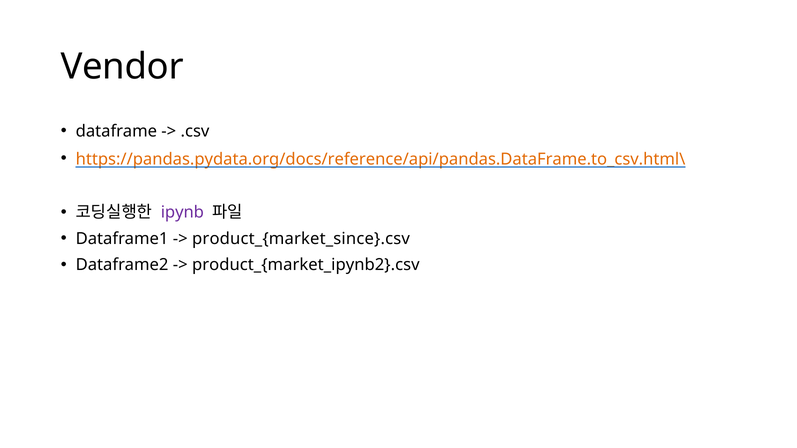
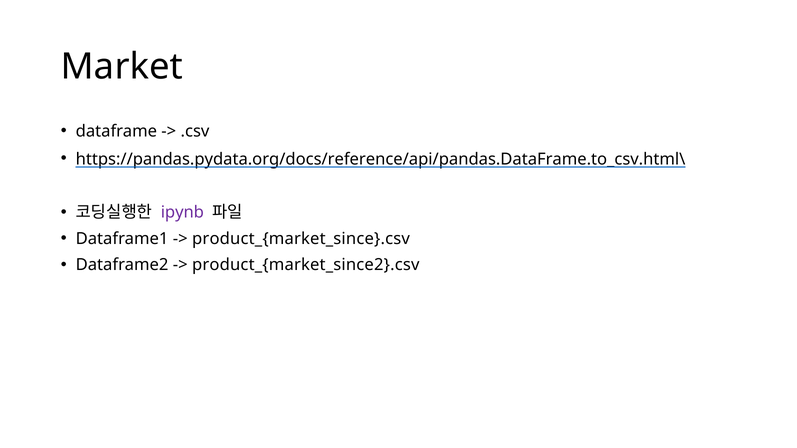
Vendor: Vendor -> Market
https://pandas.pydata.org/docs/reference/api/pandas.DataFrame.to_csv.html\ colour: orange -> black
product_{market_ipynb2}.csv: product_{market_ipynb2}.csv -> product_{market_since2}.csv
